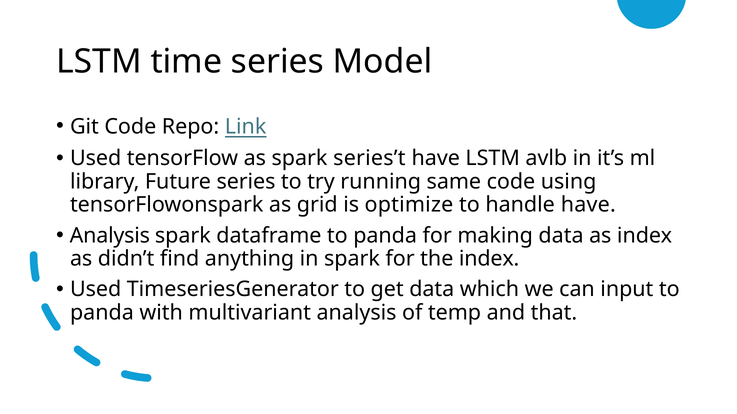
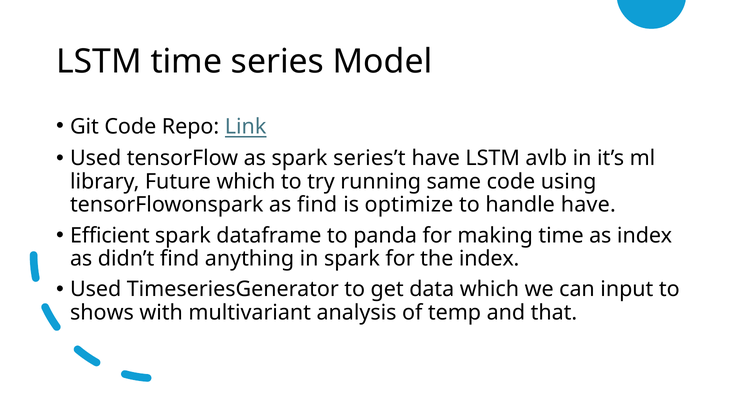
Future series: series -> which
as grid: grid -> find
Analysis at (110, 236): Analysis -> Efficient
making data: data -> time
panda at (102, 313): panda -> shows
